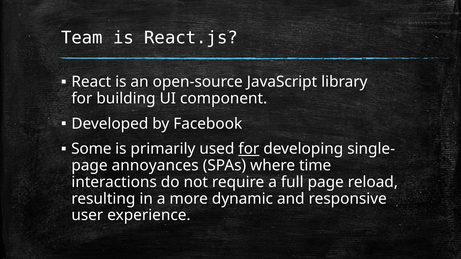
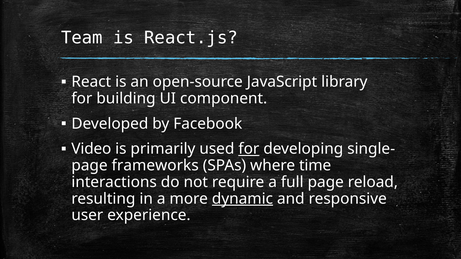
Some: Some -> Video
annoyances: annoyances -> frameworks
dynamic underline: none -> present
